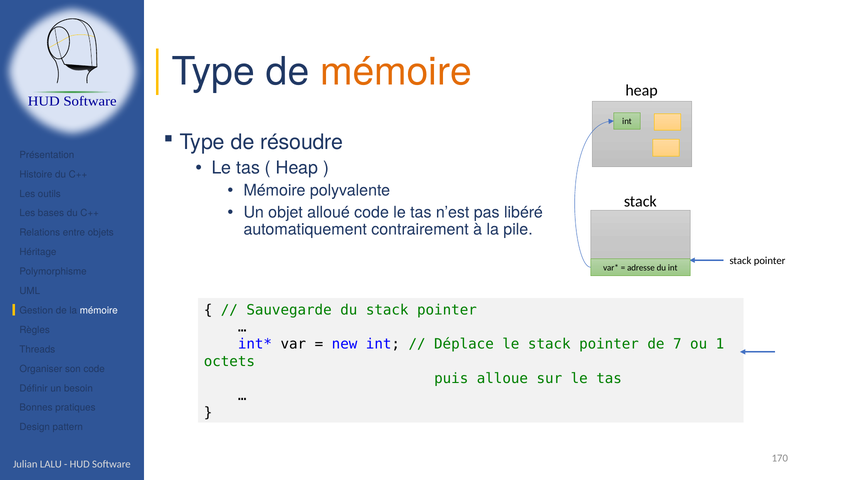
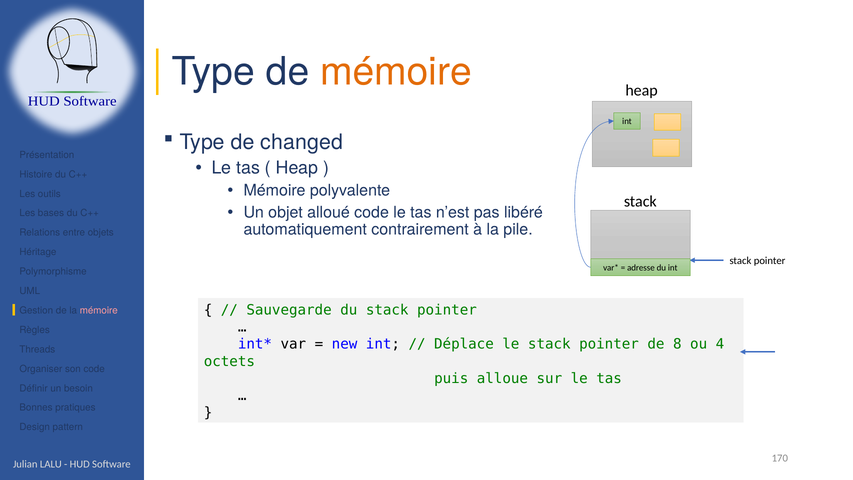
résoudre: résoudre -> changed
mémoire at (99, 310) colour: white -> pink
7: 7 -> 8
1: 1 -> 4
